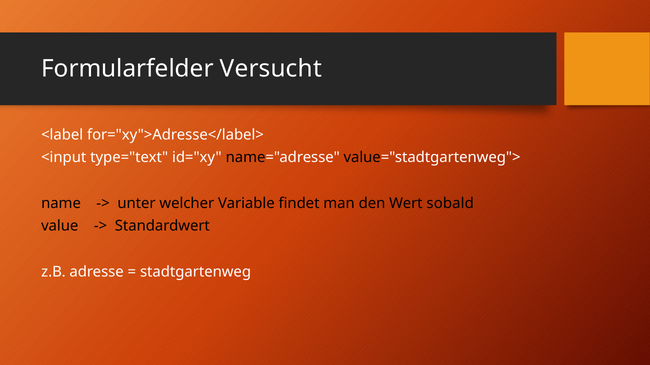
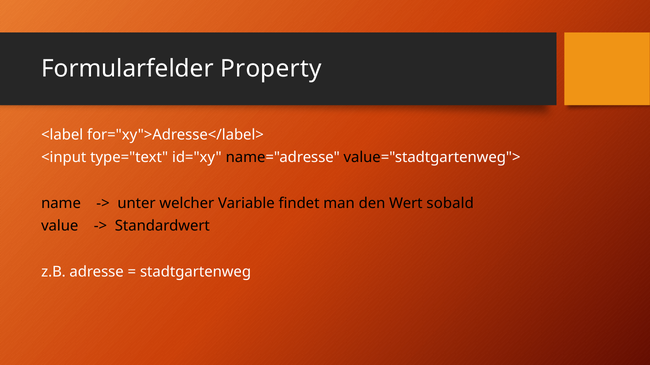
Versucht: Versucht -> Property
